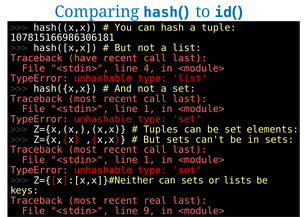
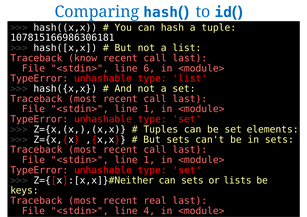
have: have -> know
4: 4 -> 6
9: 9 -> 4
